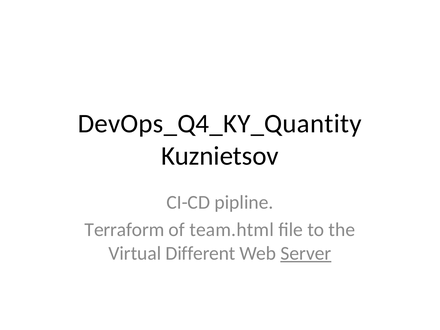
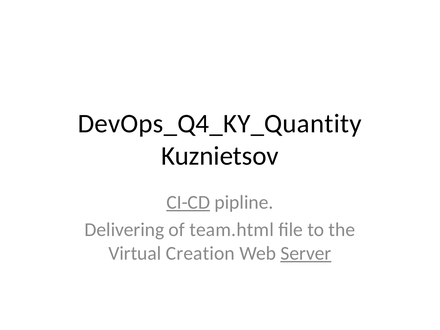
CI-CD underline: none -> present
Terraform: Terraform -> Delivering
Different: Different -> Creation
